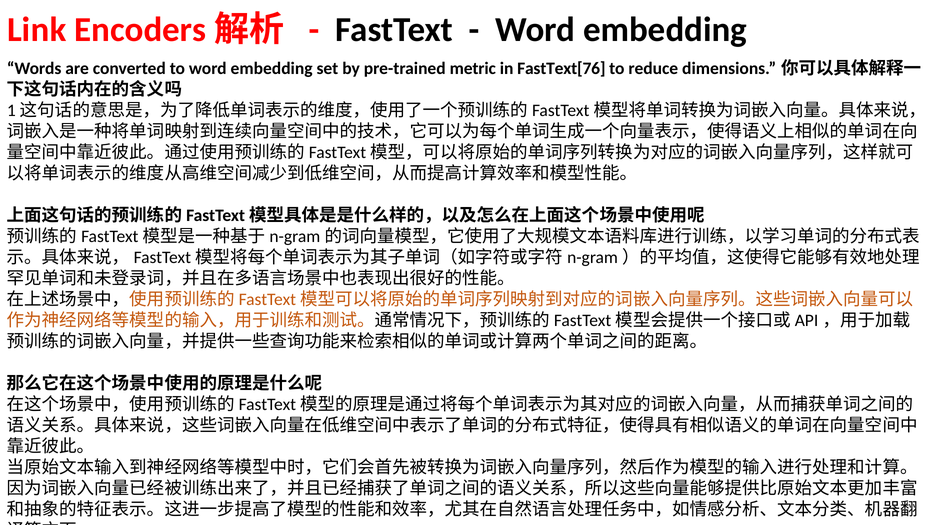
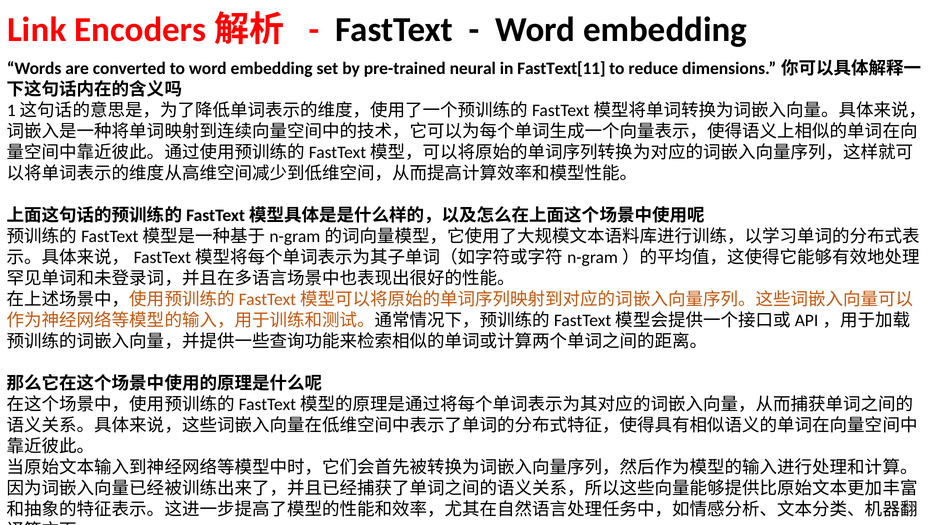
metric: metric -> neural
FastText[76: FastText[76 -> FastText[11
